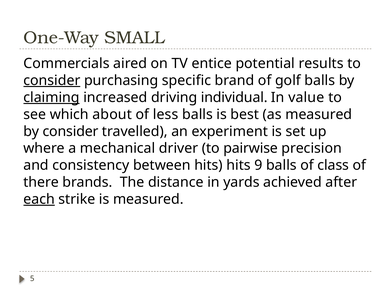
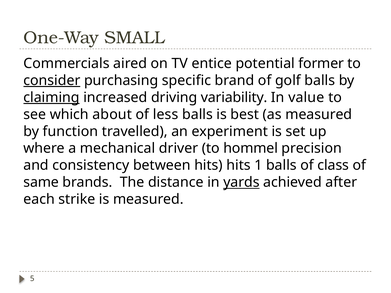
results: results -> former
individual: individual -> variability
by consider: consider -> function
pairwise: pairwise -> hommel
9: 9 -> 1
there: there -> same
yards underline: none -> present
each underline: present -> none
